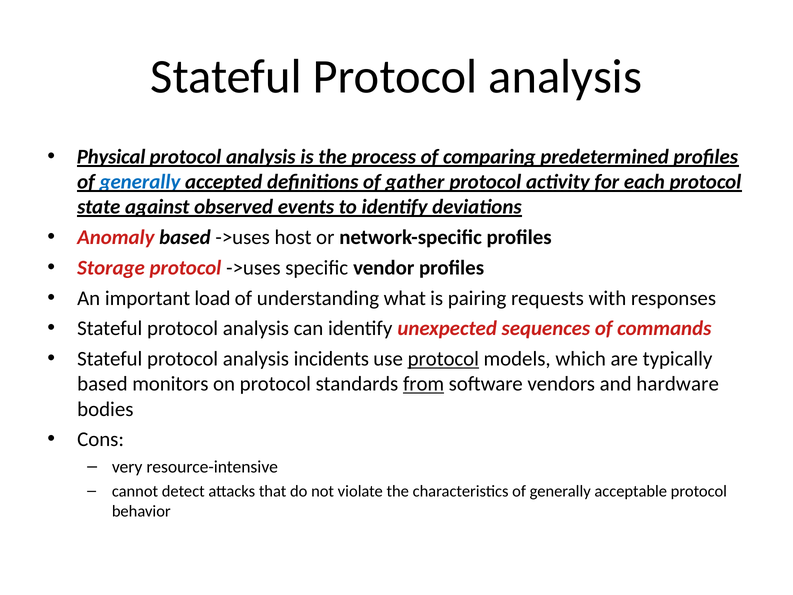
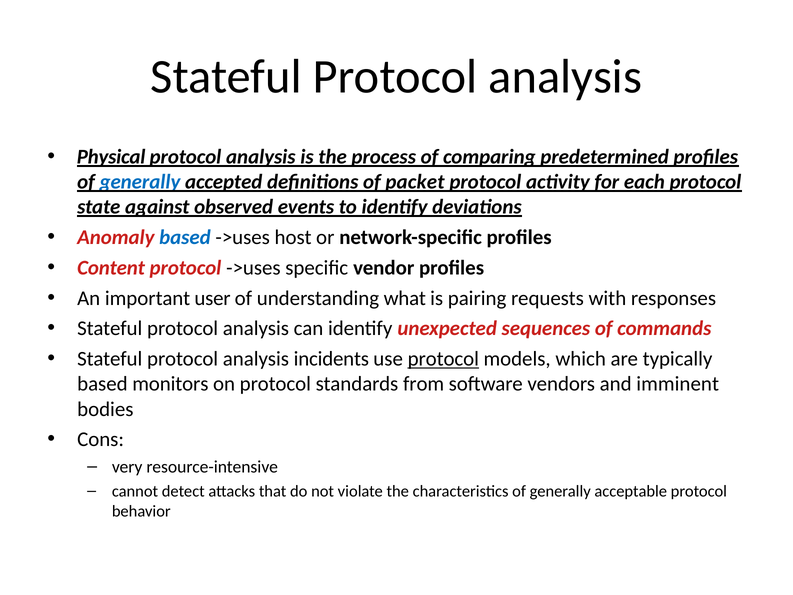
gather: gather -> packet
based at (185, 237) colour: black -> blue
Storage: Storage -> Content
load: load -> user
from underline: present -> none
hardware: hardware -> imminent
